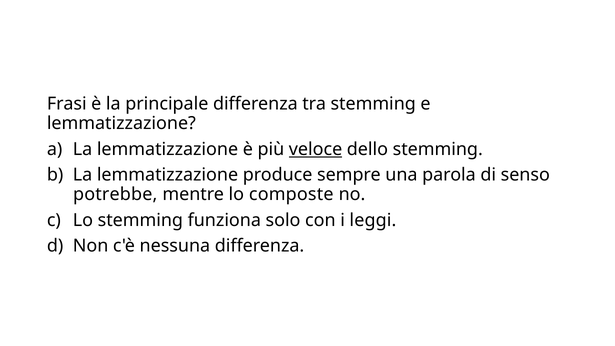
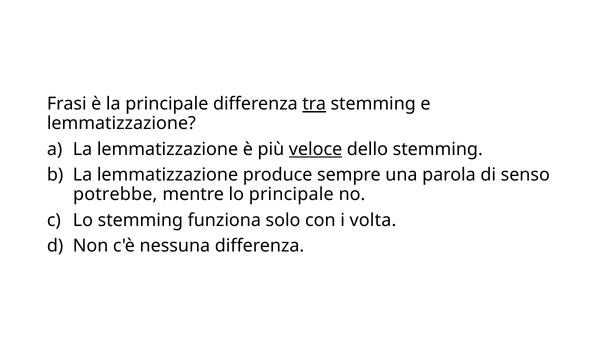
tra underline: none -> present
lo composte: composte -> principale
leggi: leggi -> volta
